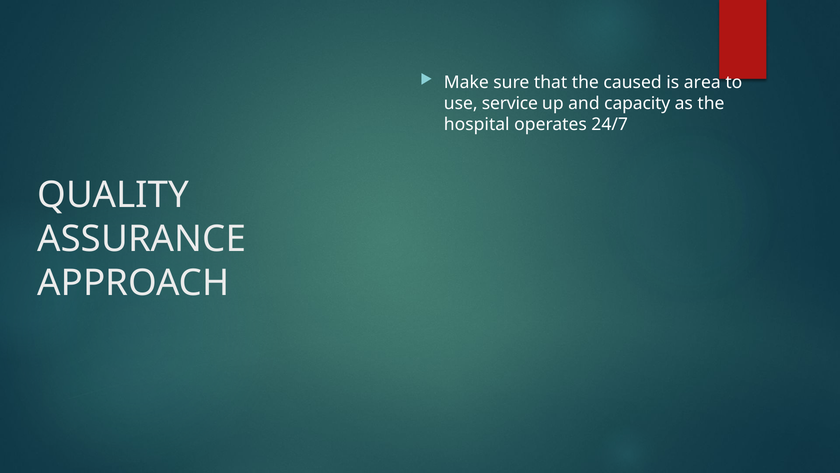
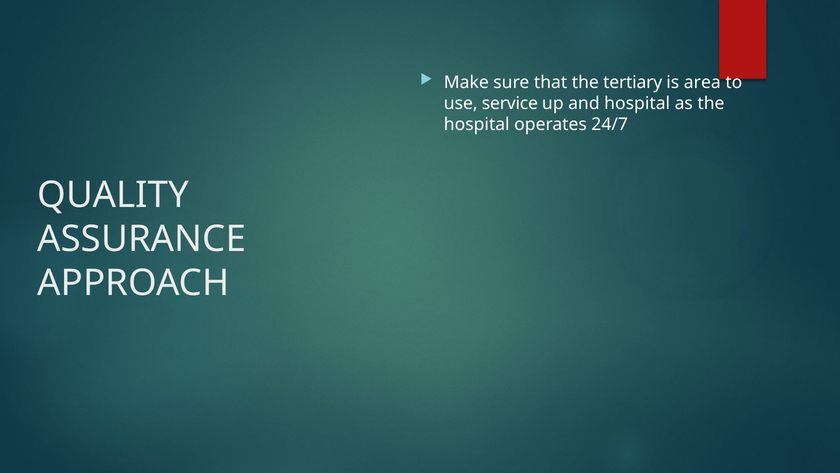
caused: caused -> tertiary
and capacity: capacity -> hospital
